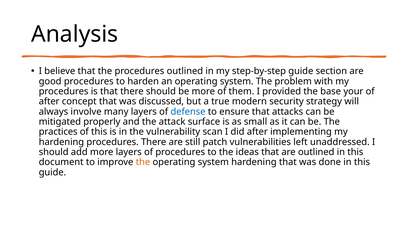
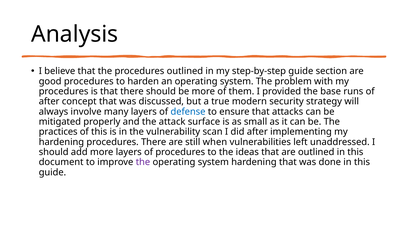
your: your -> runs
patch: patch -> when
the at (143, 162) colour: orange -> purple
